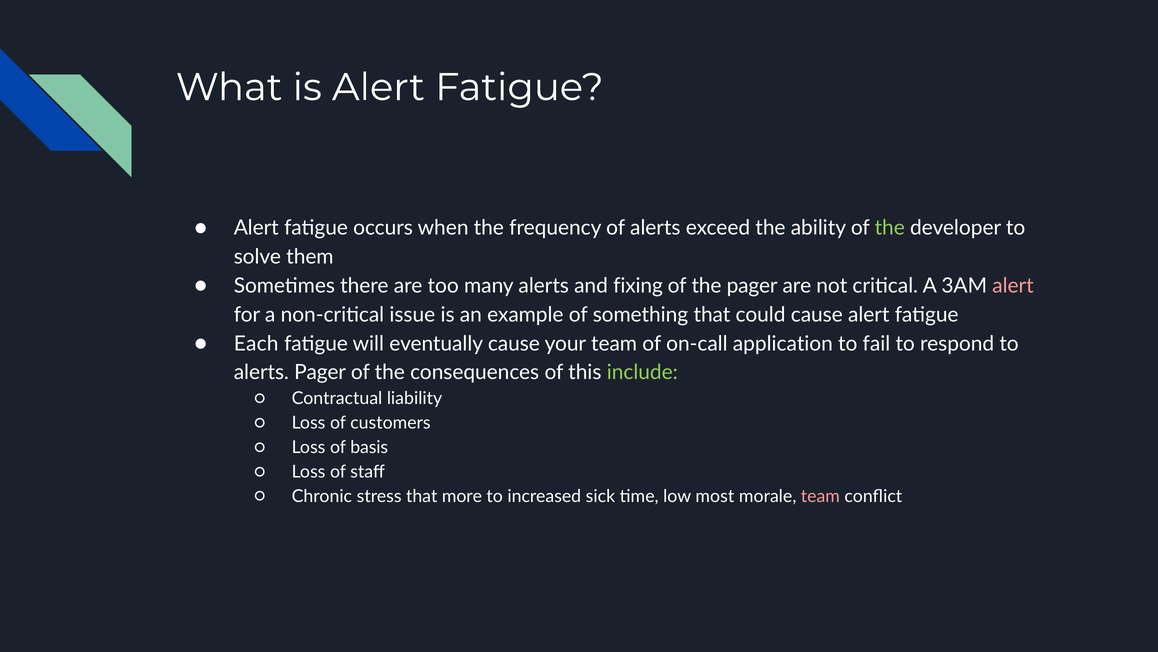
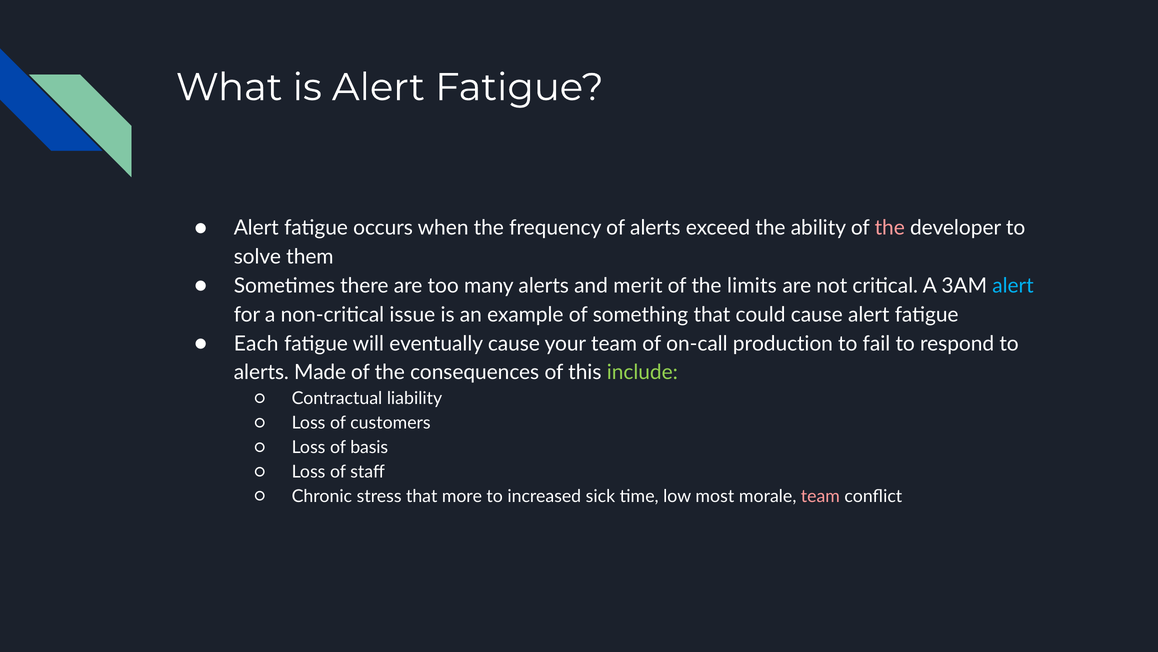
the at (890, 228) colour: light green -> pink
fixing: fixing -> merit
the pager: pager -> limits
alert at (1013, 286) colour: pink -> light blue
application: application -> production
alerts Pager: Pager -> Made
